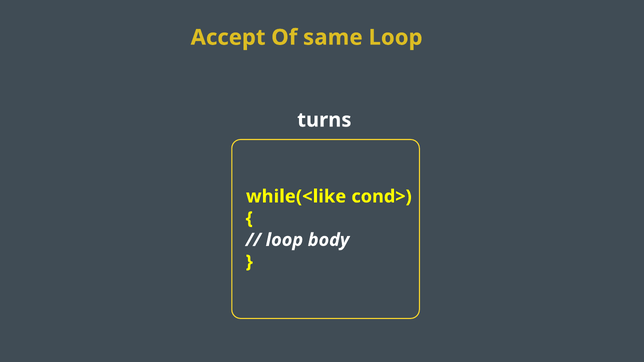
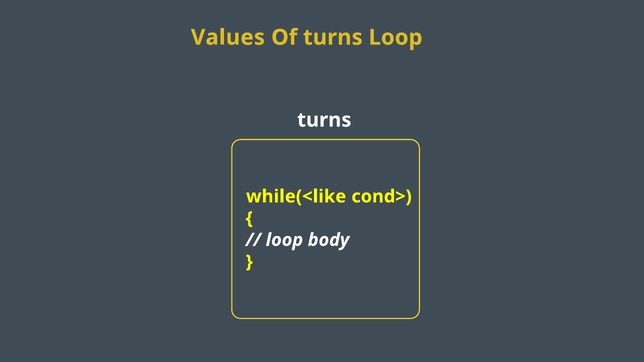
Accept: Accept -> Values
Of same: same -> turns
